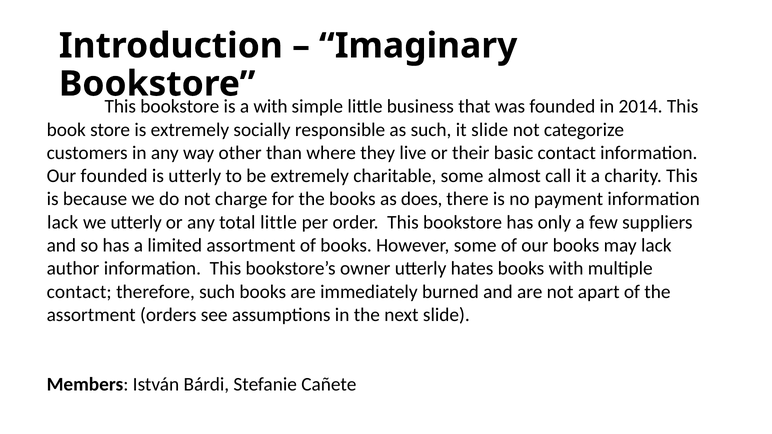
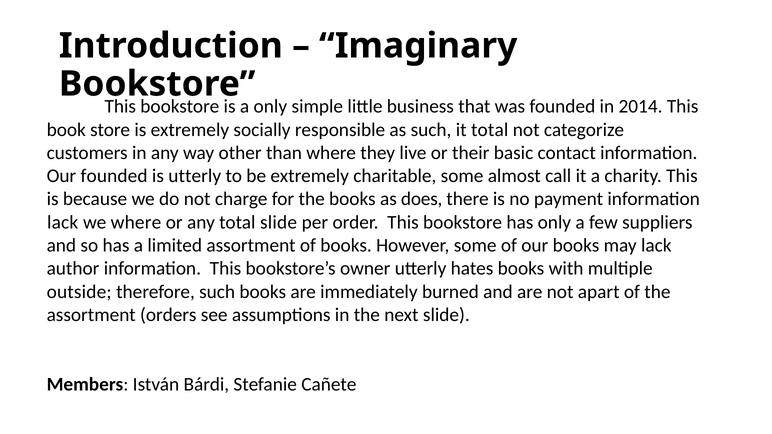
with at (270, 107): with -> only
it slide: slide -> total
we utterly: utterly -> where
total little: little -> slide
contact at (79, 292): contact -> outside
